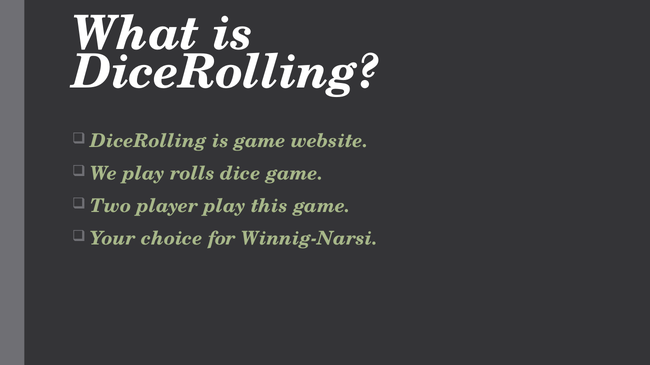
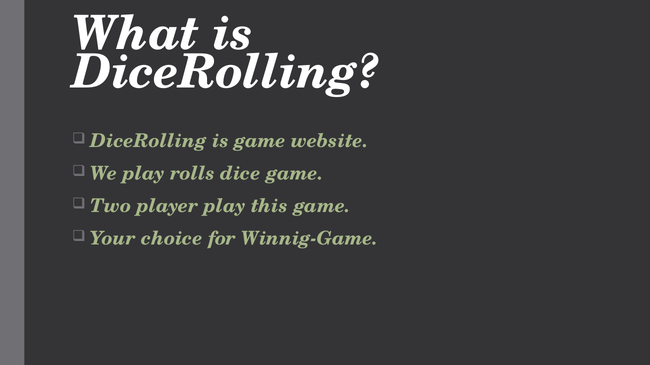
Winnig-Narsi: Winnig-Narsi -> Winnig-Game
